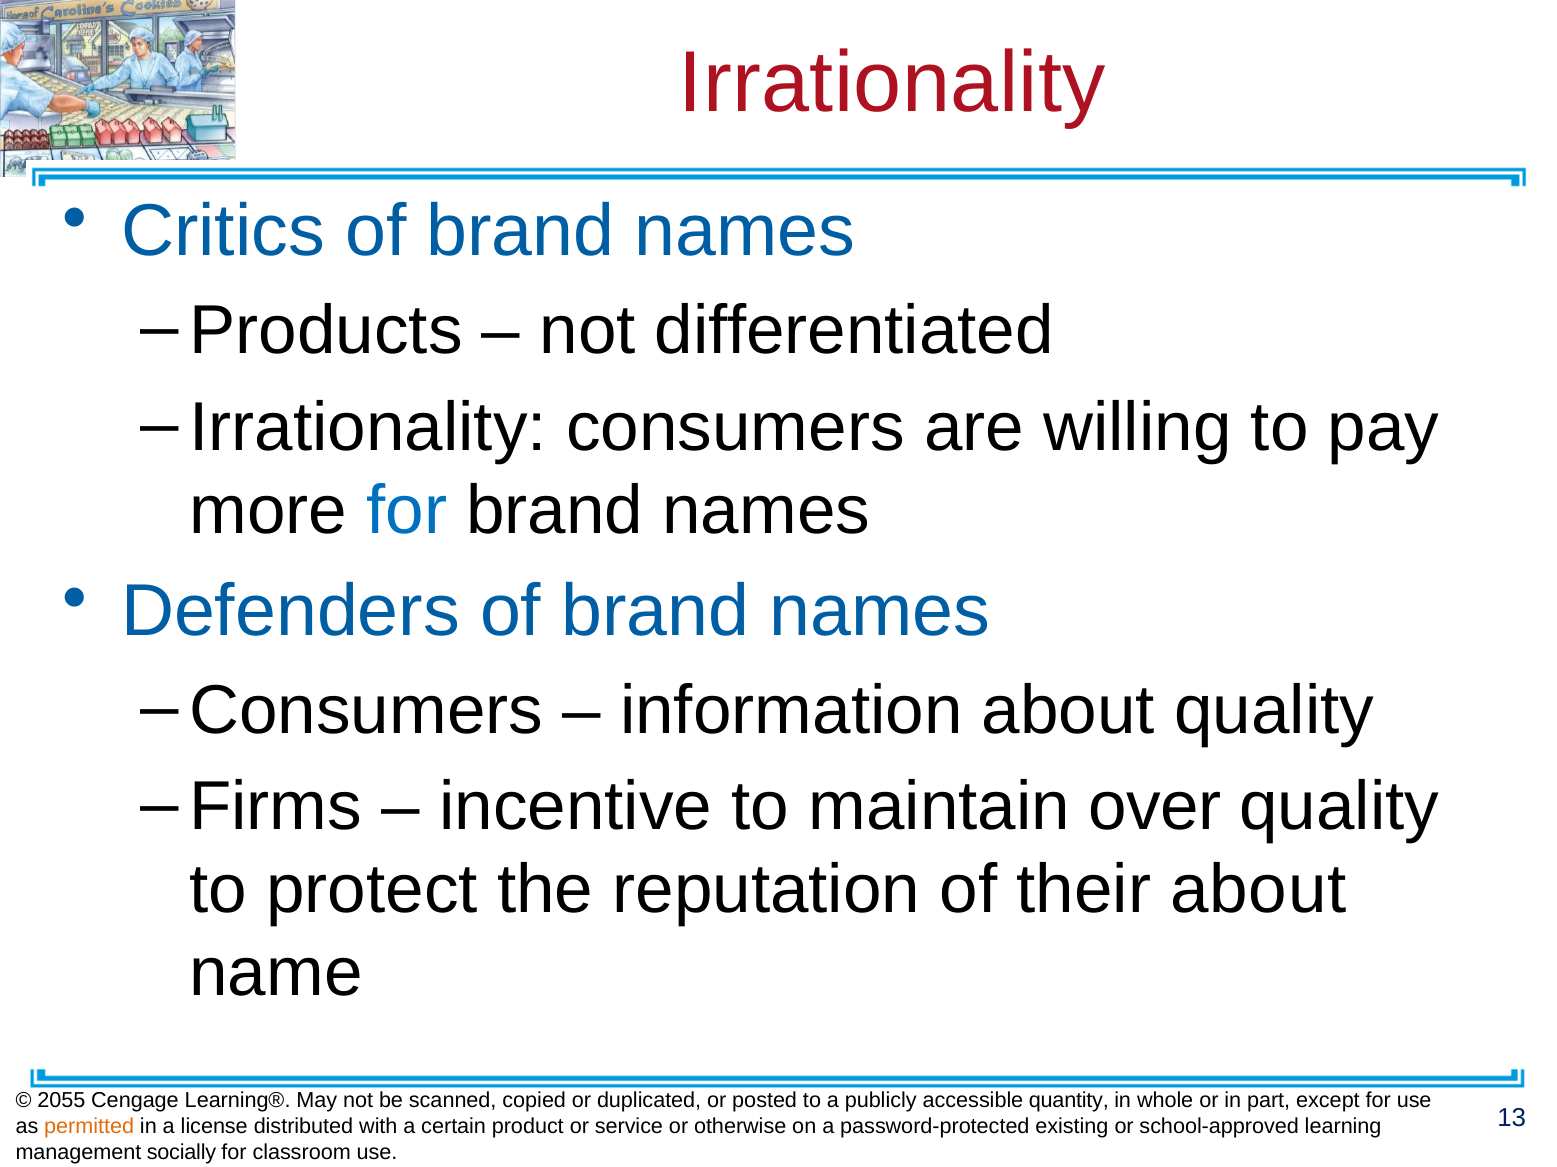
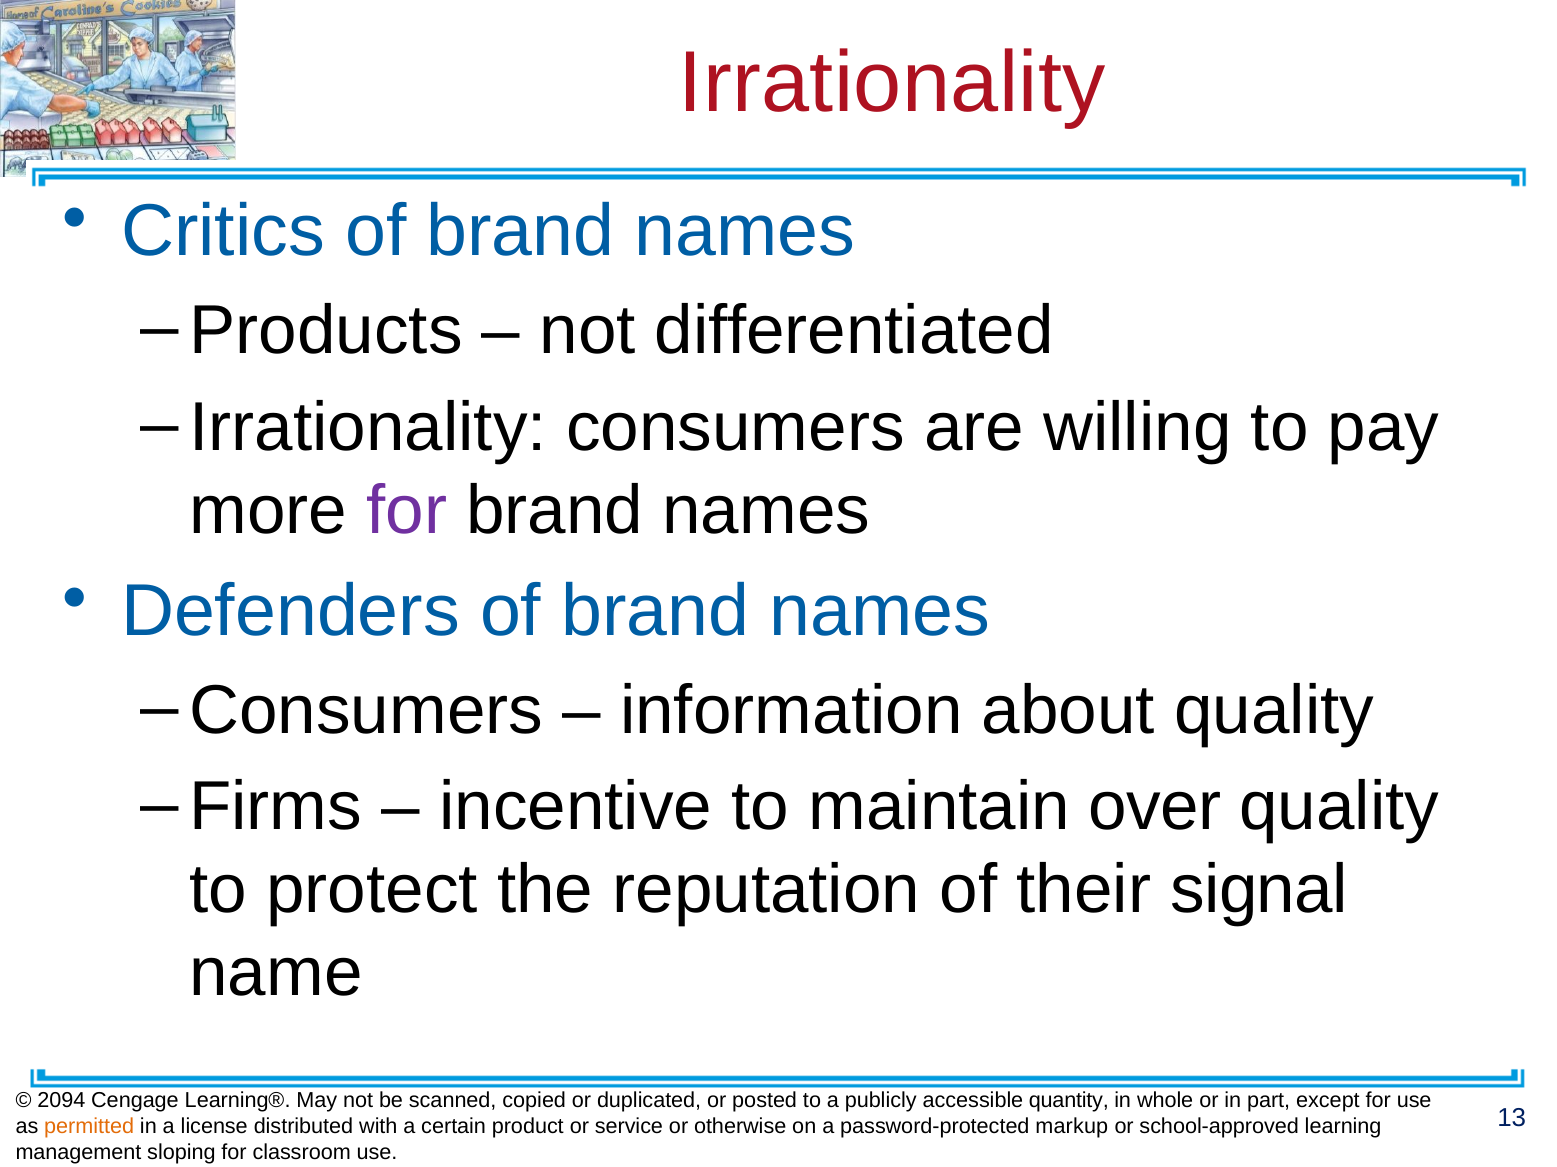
for at (407, 511) colour: blue -> purple
their about: about -> signal
2055: 2055 -> 2094
existing: existing -> markup
socially: socially -> sloping
